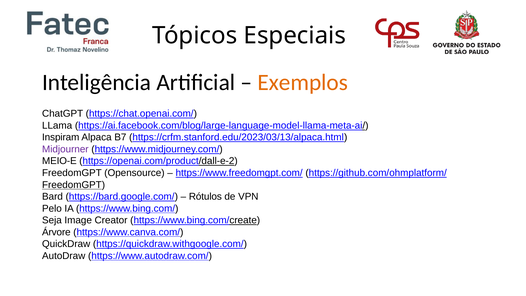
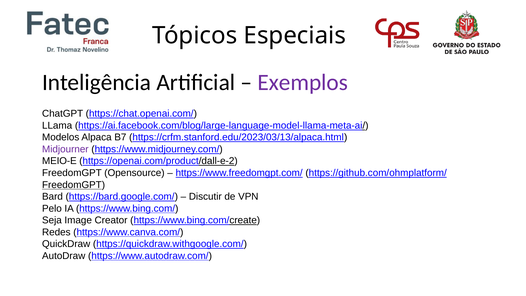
Exemplos colour: orange -> purple
Inspiram: Inspiram -> Modelos
Rótulos: Rótulos -> Discutir
Árvore: Árvore -> Redes
